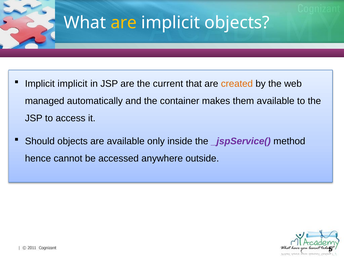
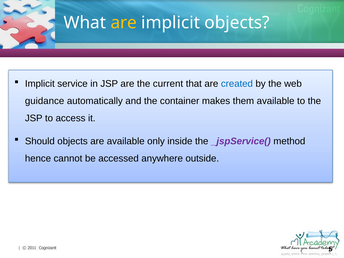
Implicit implicit: implicit -> service
created colour: orange -> blue
managed: managed -> guidance
